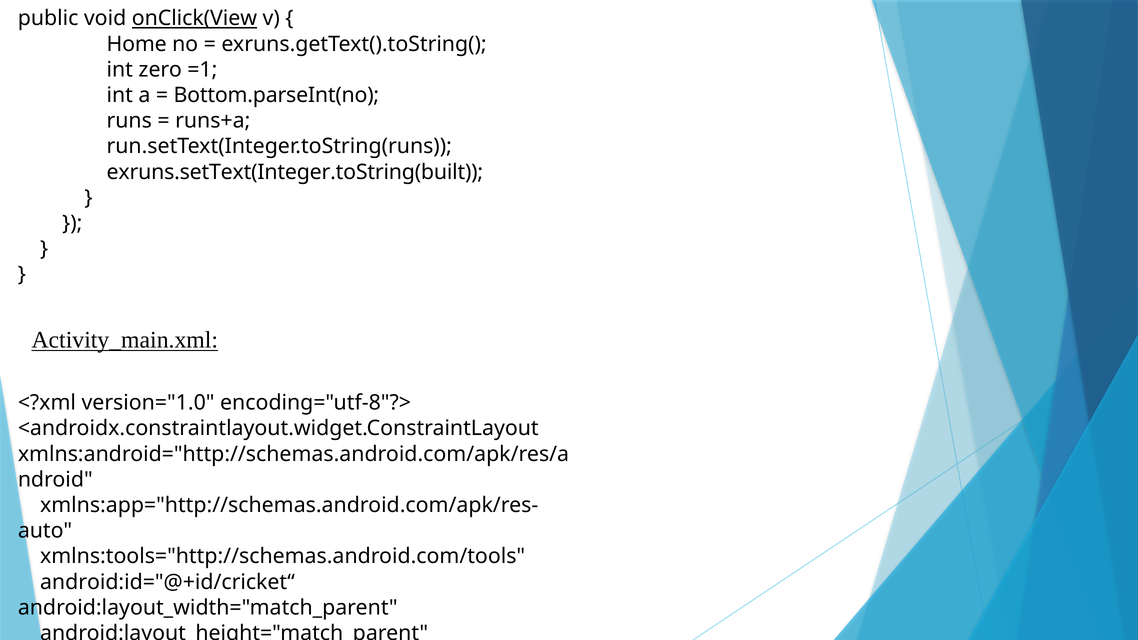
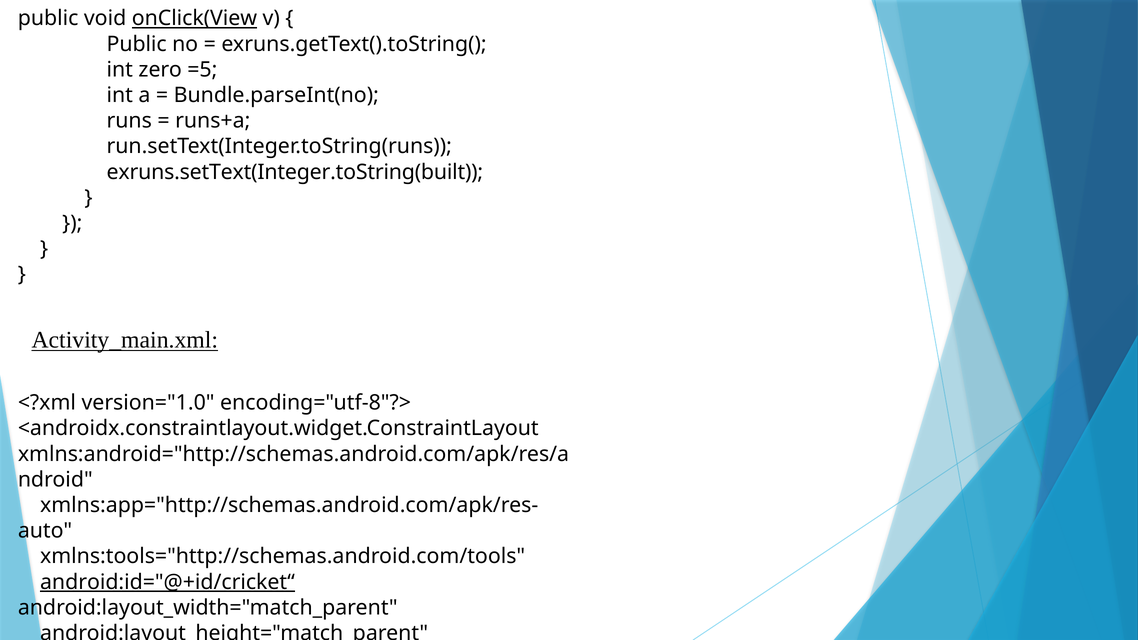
Home at (137, 44): Home -> Public
=1: =1 -> =5
Bottom.parseInt(no: Bottom.parseInt(no -> Bundle.parseInt(no
android:id="@+id/cricket“ underline: none -> present
